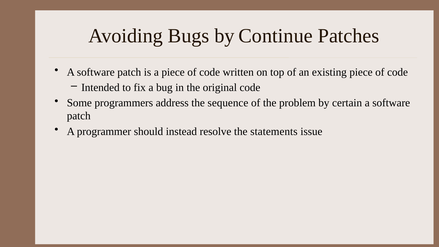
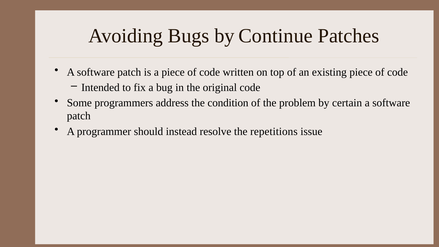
sequence: sequence -> condition
statements: statements -> repetitions
